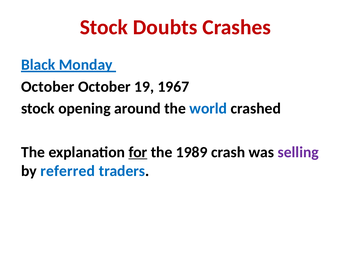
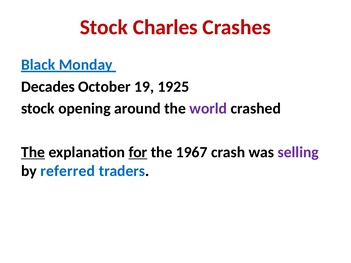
Doubts: Doubts -> Charles
October at (48, 87): October -> Decades
1967: 1967 -> 1925
world colour: blue -> purple
The at (33, 152) underline: none -> present
1989: 1989 -> 1967
